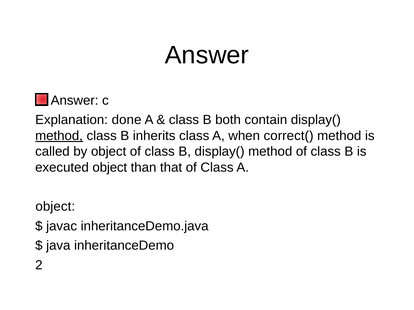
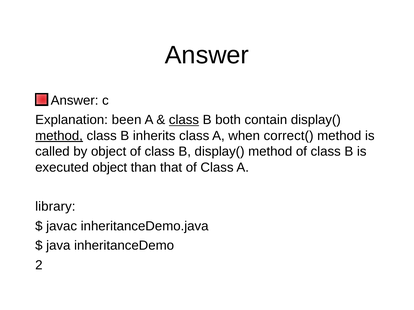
done: done -> been
class at (184, 120) underline: none -> present
object at (55, 207): object -> library
